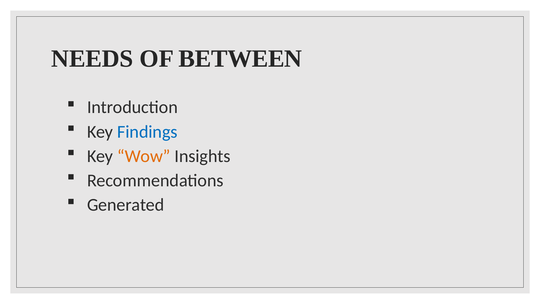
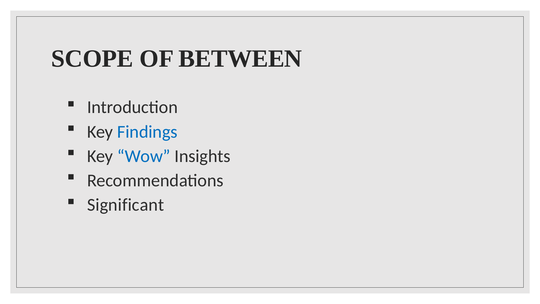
NEEDS: NEEDS -> SCOPE
Wow colour: orange -> blue
Generated: Generated -> Significant
